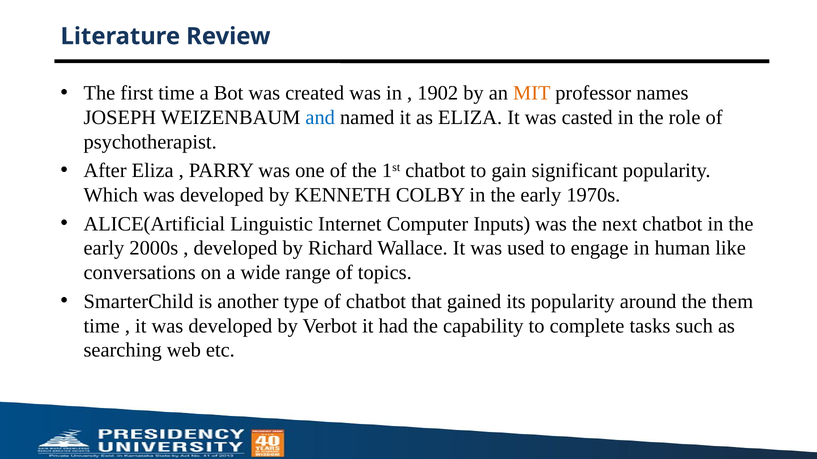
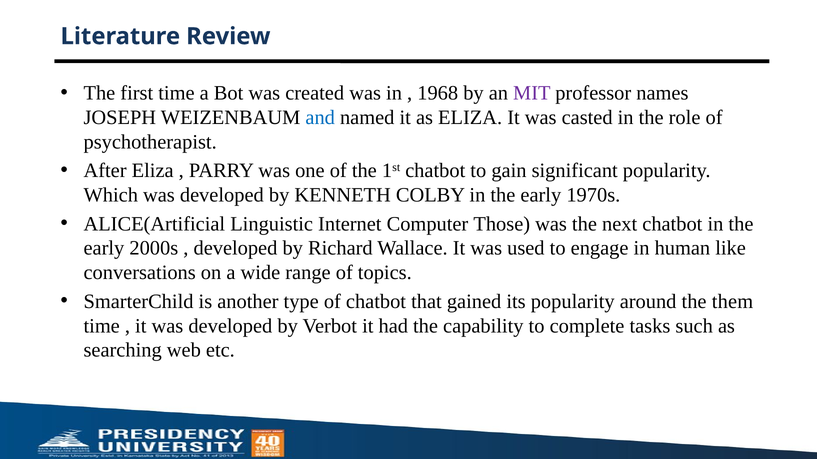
1902: 1902 -> 1968
MIT colour: orange -> purple
Inputs: Inputs -> Those
